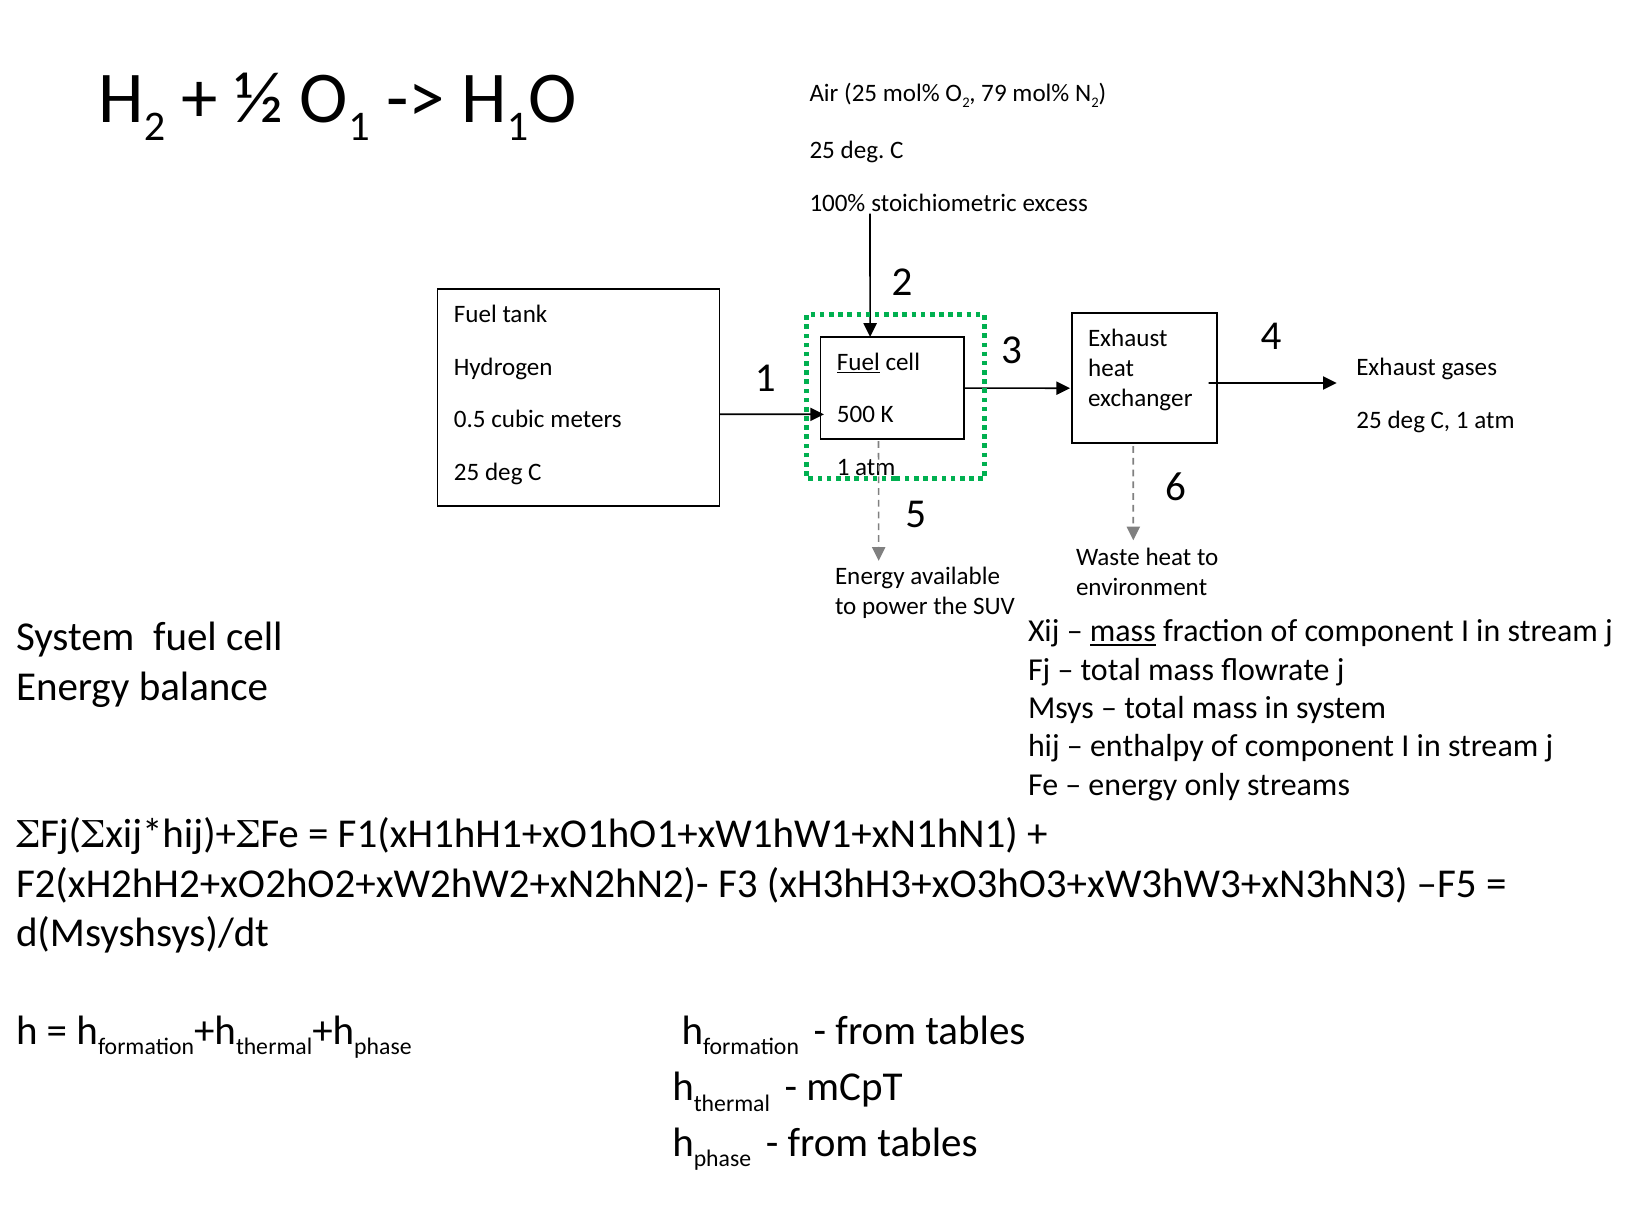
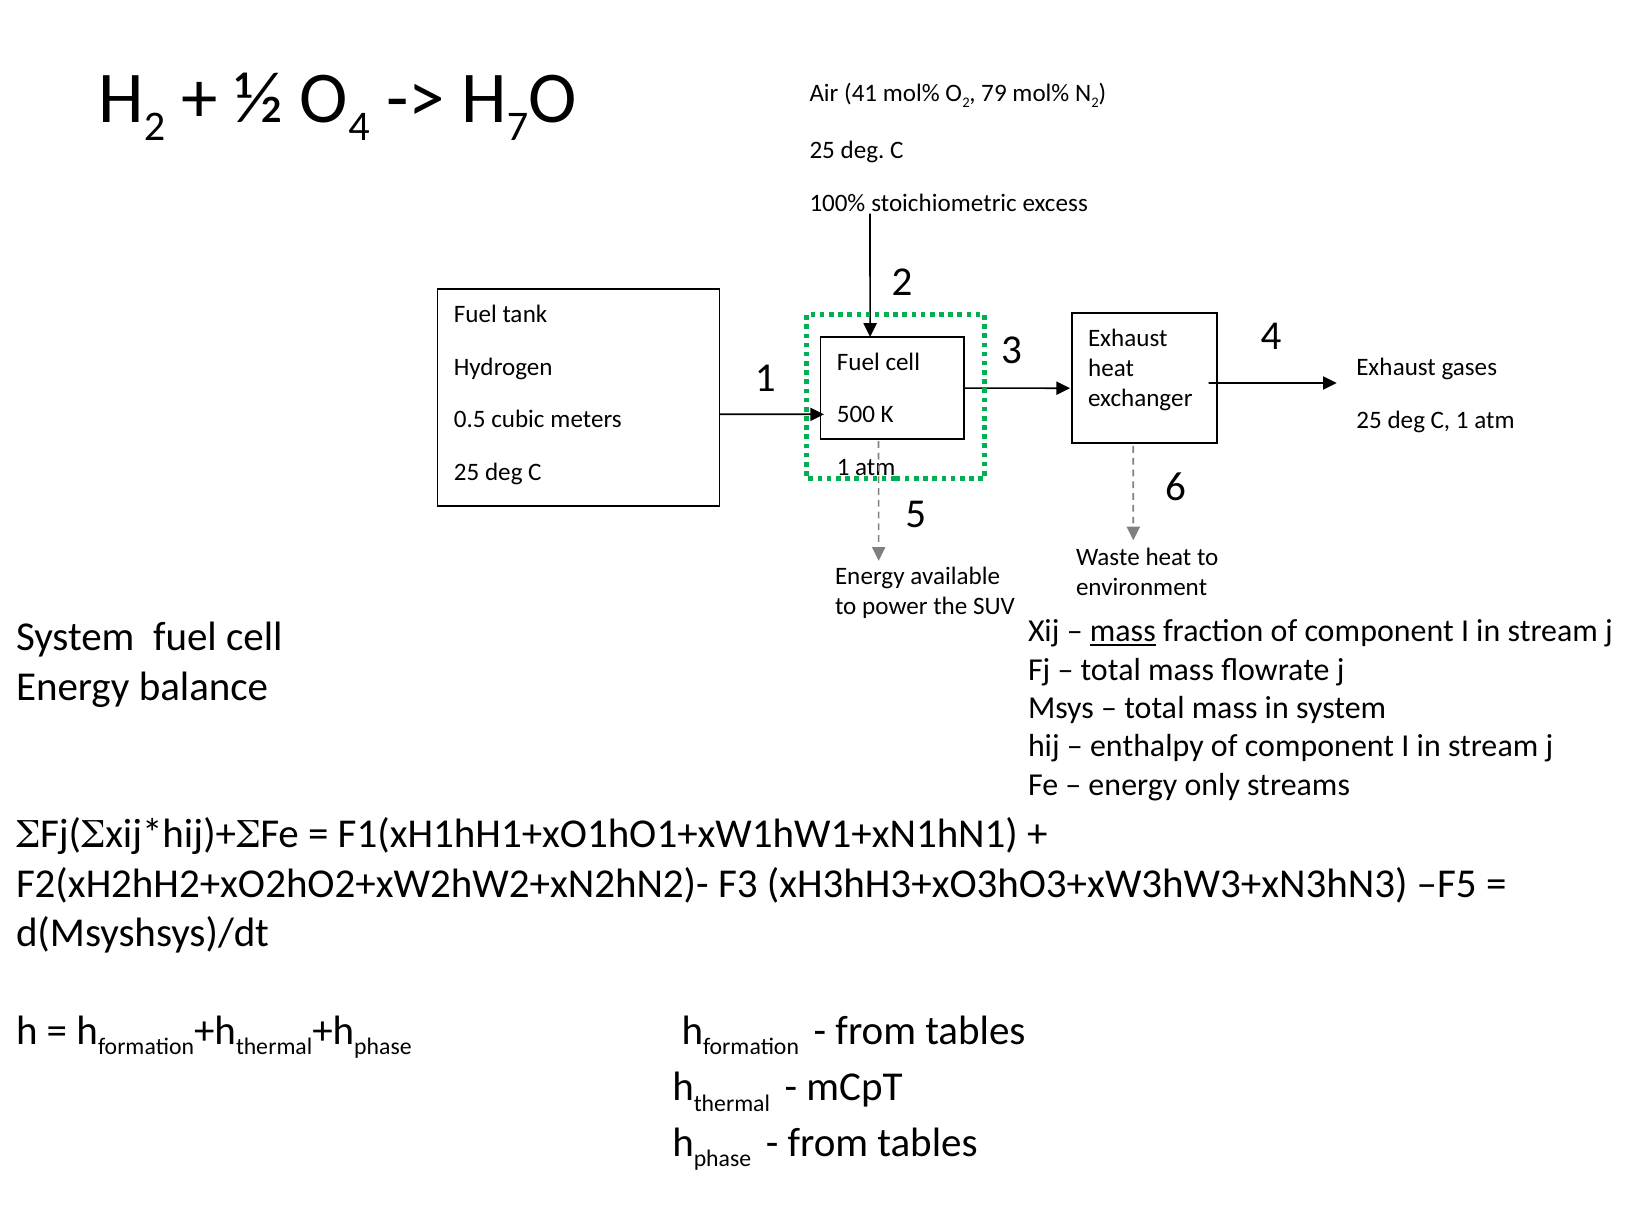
1 at (359, 126): 1 -> 4
H 1: 1 -> 7
Air 25: 25 -> 41
Fuel at (858, 362) underline: present -> none
